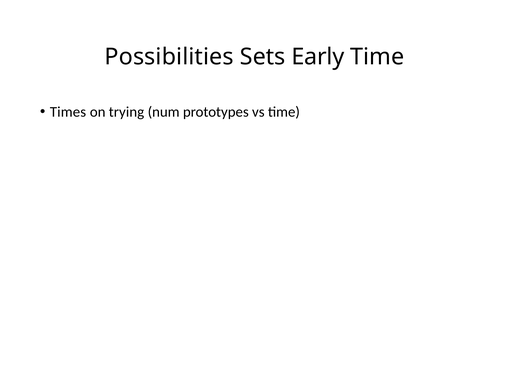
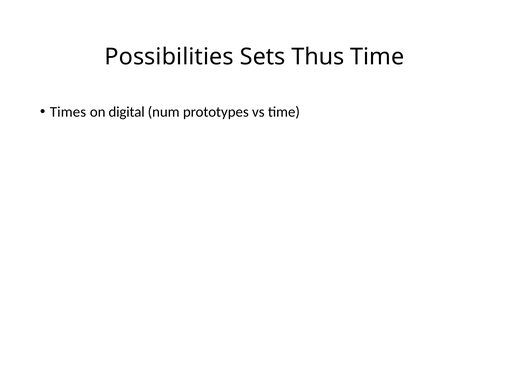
Early: Early -> Thus
trying: trying -> digital
